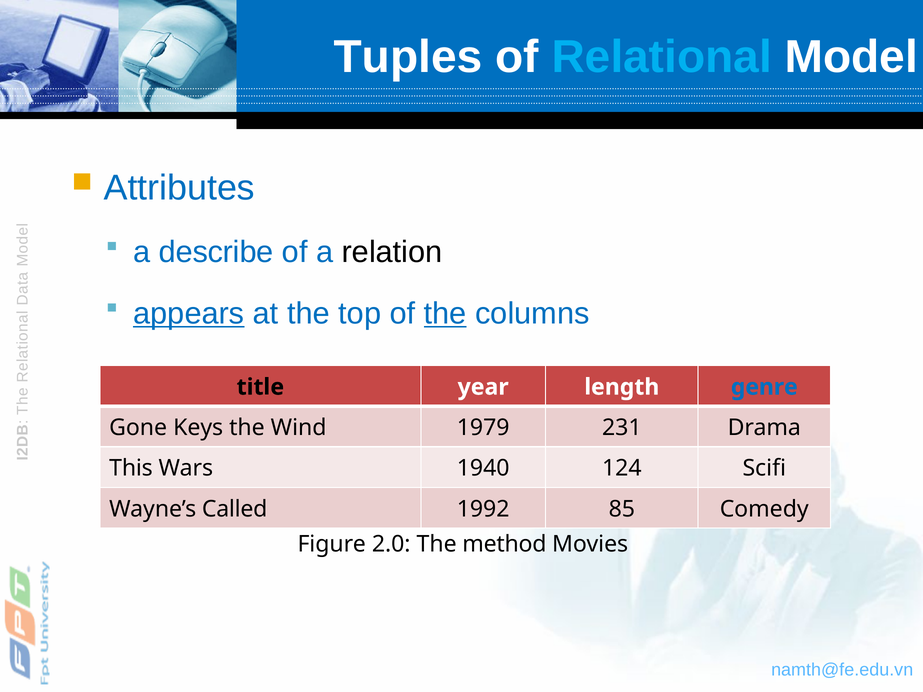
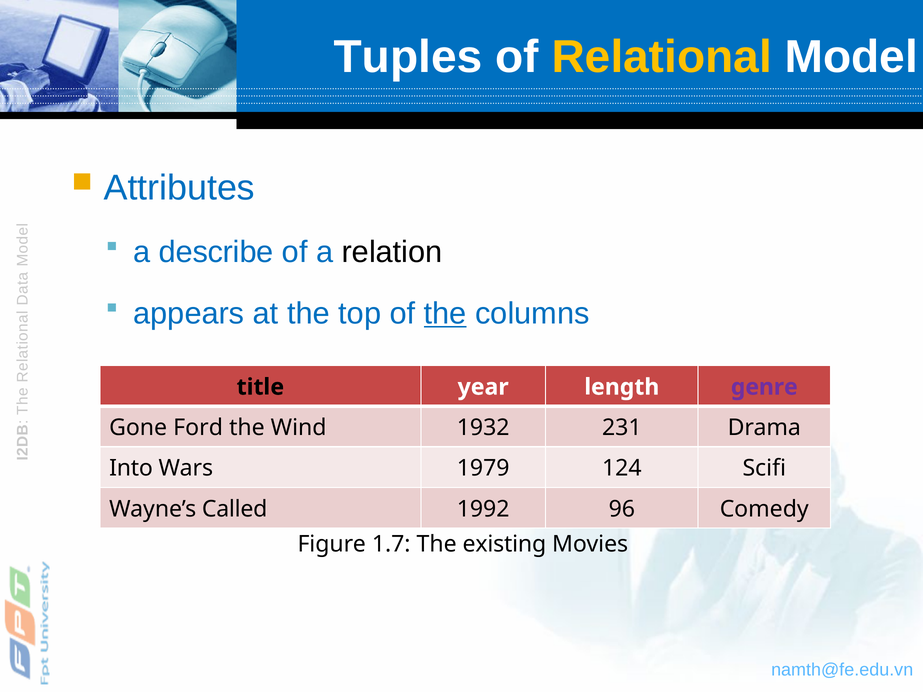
Relational colour: light blue -> yellow
appears underline: present -> none
genre colour: blue -> purple
Keys: Keys -> Ford
1979: 1979 -> 1932
This: This -> Into
1940: 1940 -> 1979
85: 85 -> 96
2.0: 2.0 -> 1.7
method: method -> existing
